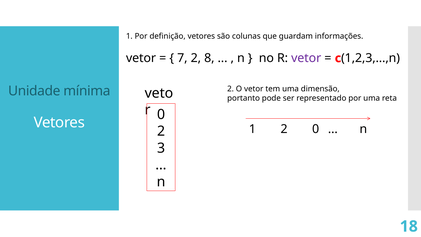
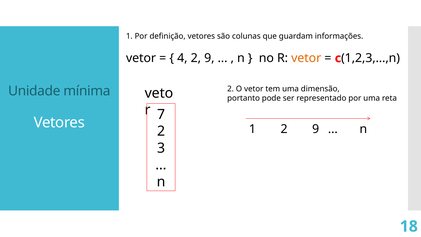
7: 7 -> 4
8 at (209, 58): 8 -> 9
vetor at (306, 58) colour: purple -> orange
r 0: 0 -> 7
1 2 0: 0 -> 9
